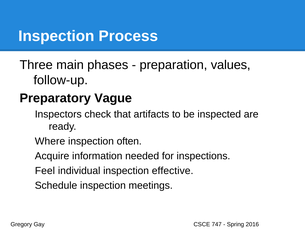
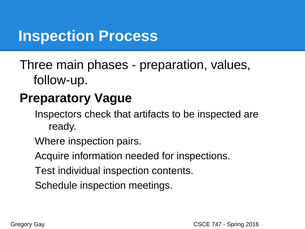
often: often -> pairs
Feel: Feel -> Test
effective: effective -> contents
